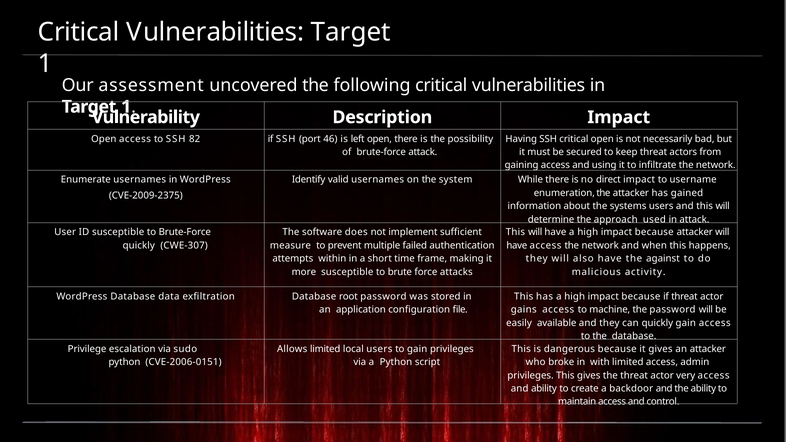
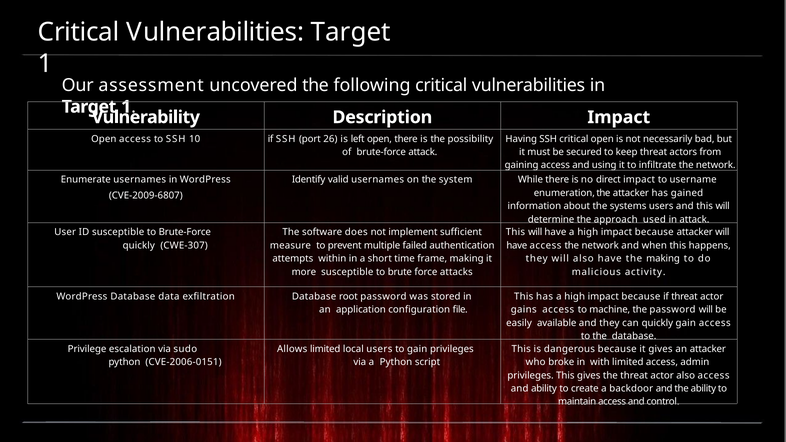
82: 82 -> 10
46: 46 -> 26
CVE-2009-2375: CVE-2009-2375 -> CVE-2009-6807
the against: against -> making
actor very: very -> also
